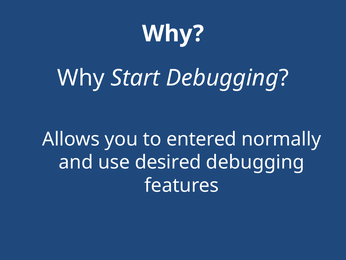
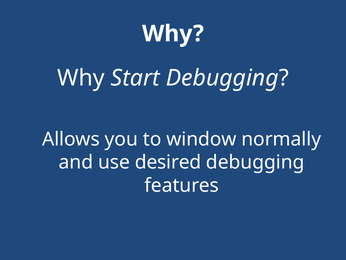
entered: entered -> window
